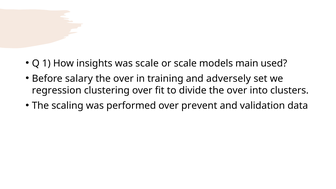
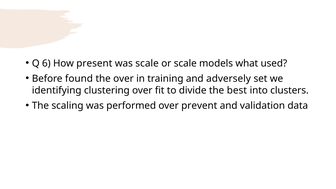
1: 1 -> 6
insights: insights -> present
main: main -> what
salary: salary -> found
regression: regression -> identifying
divide the over: over -> best
